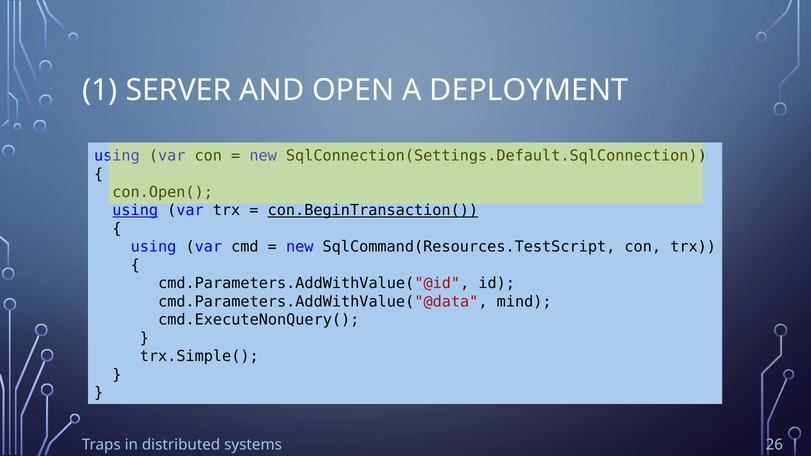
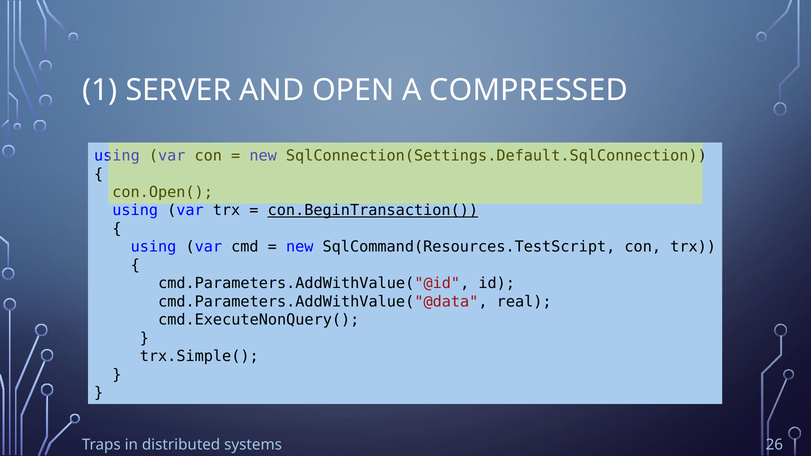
DEPLOYMENT: DEPLOYMENT -> COMPRESSED
using at (135, 211) underline: present -> none
mind: mind -> real
